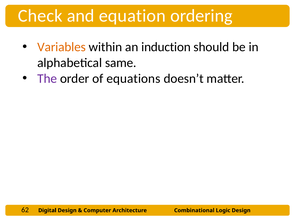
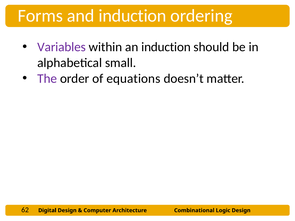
Check: Check -> Forms
and equation: equation -> induction
Variables colour: orange -> purple
same: same -> small
